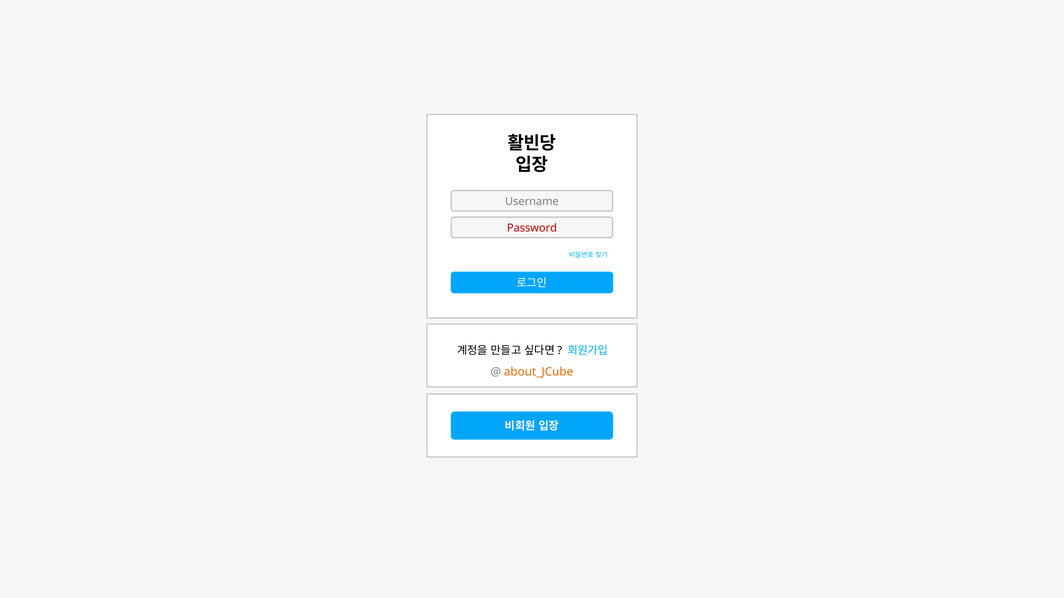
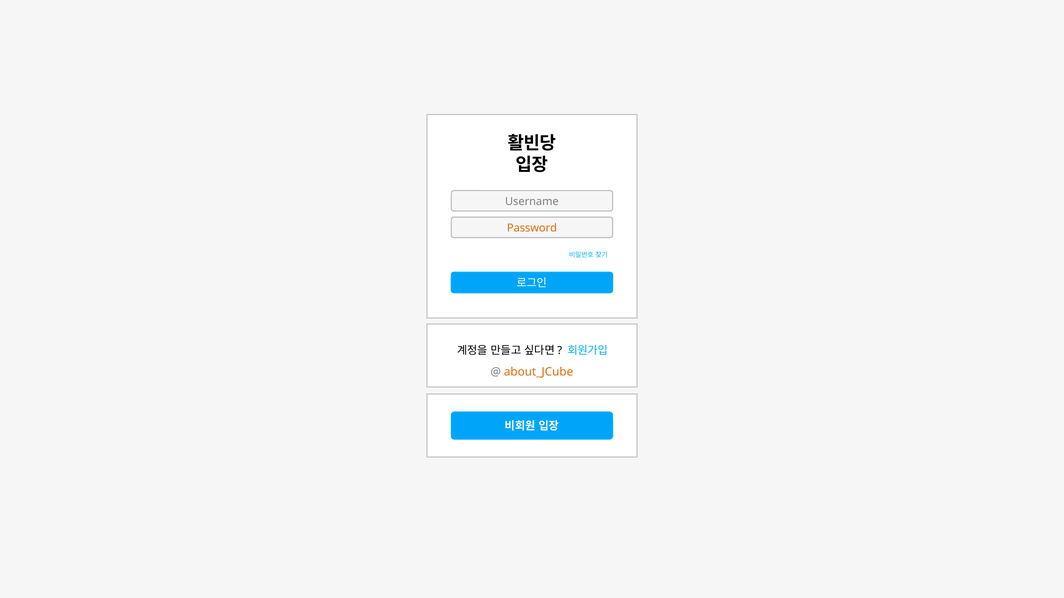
Password colour: red -> orange
